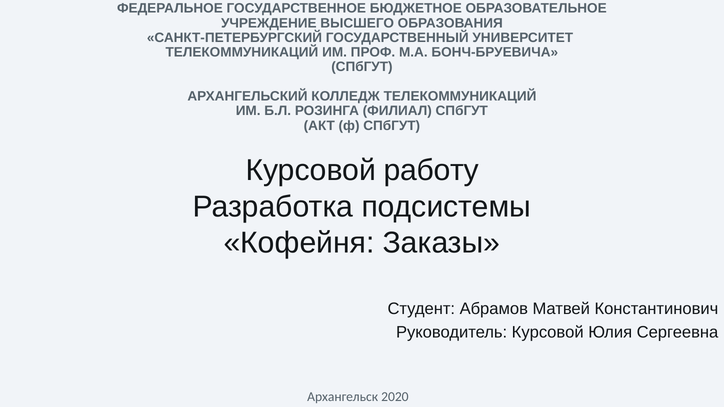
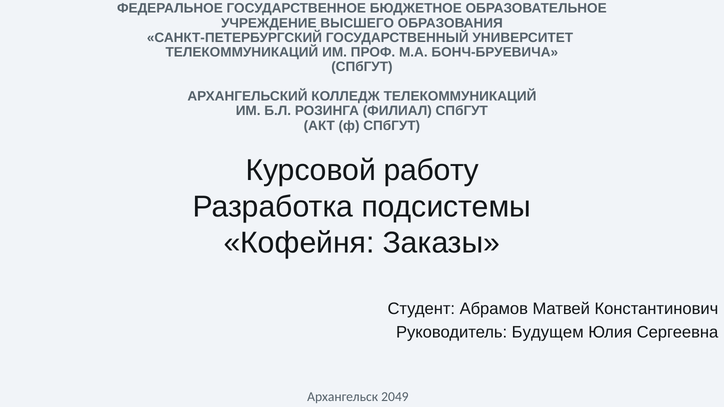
Руководитель Курсовой: Курсовой -> Будущем
2020: 2020 -> 2049
